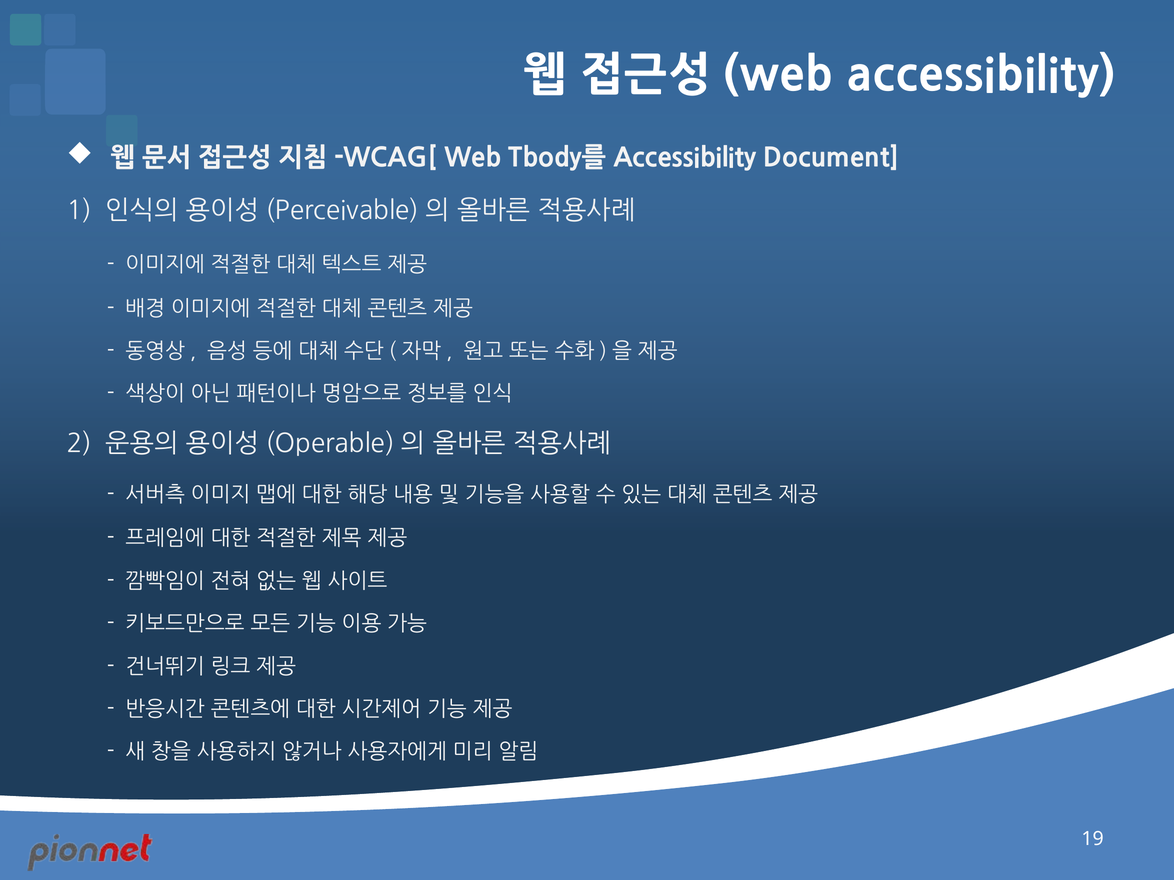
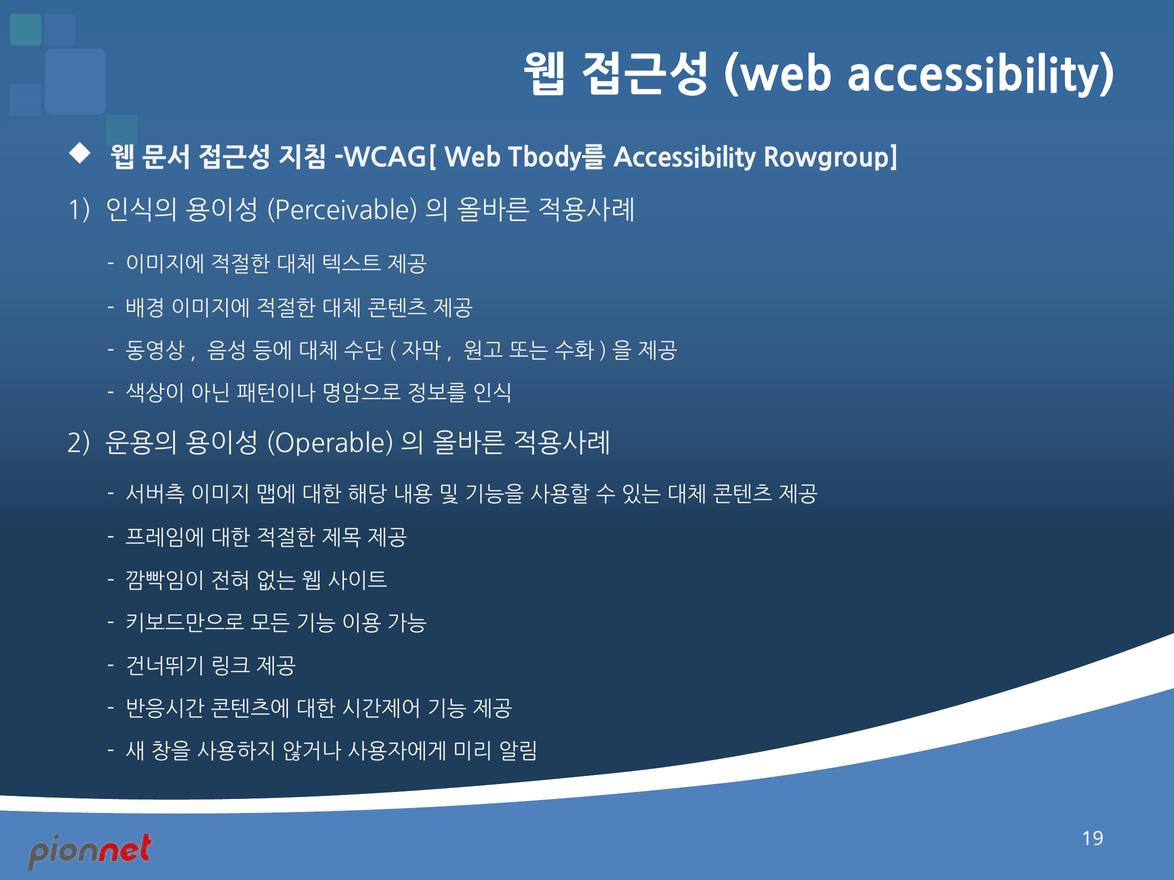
Document: Document -> Rowgroup
